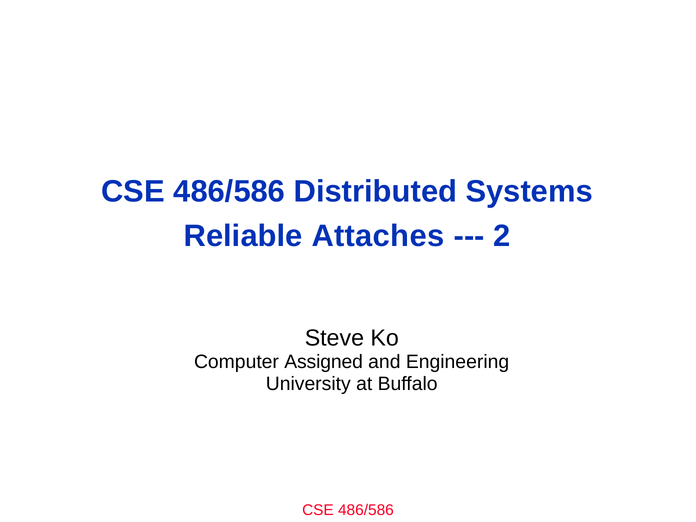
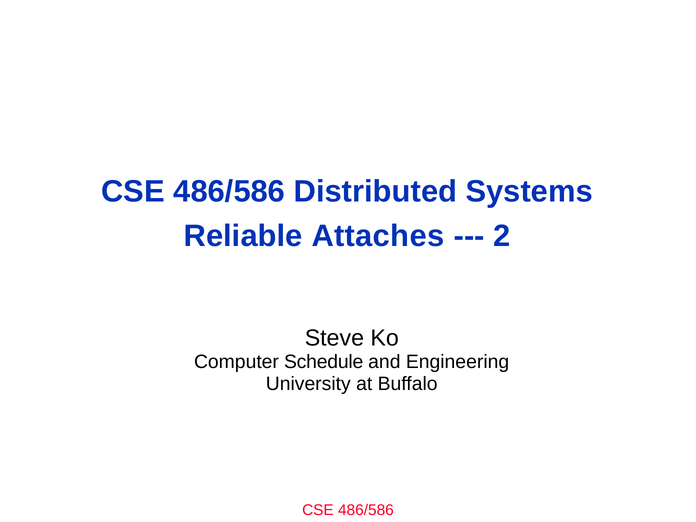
Assigned: Assigned -> Schedule
